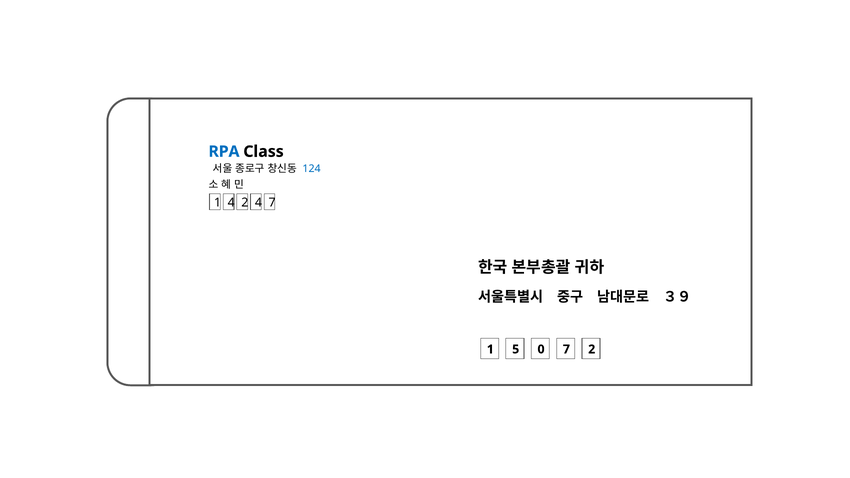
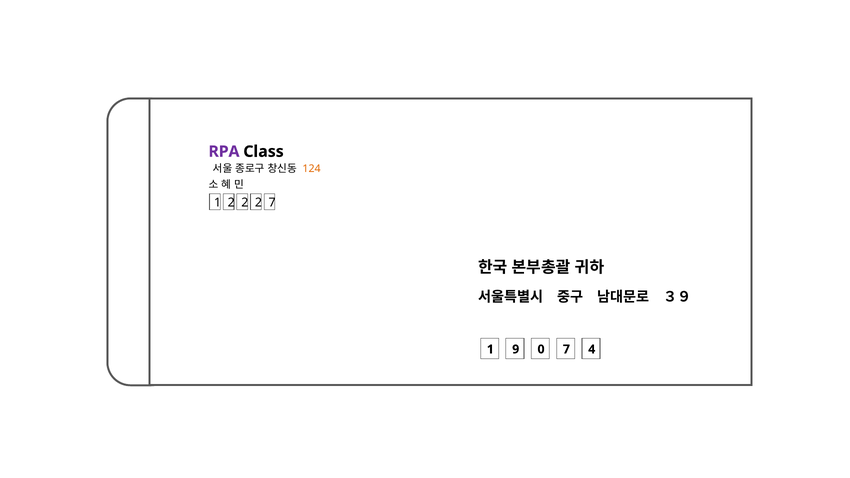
RPA colour: blue -> purple
124 colour: blue -> orange
1 4: 4 -> 2
4 at (259, 203): 4 -> 2
5: 5 -> 9
7 2: 2 -> 4
